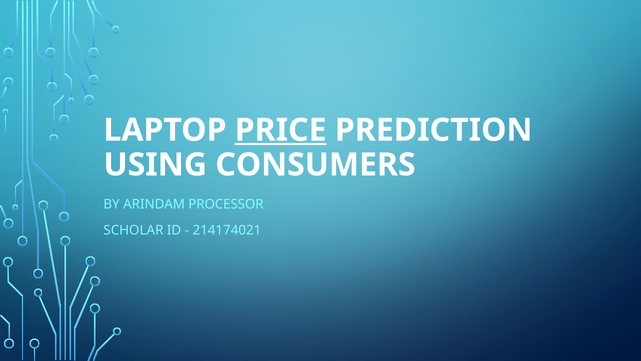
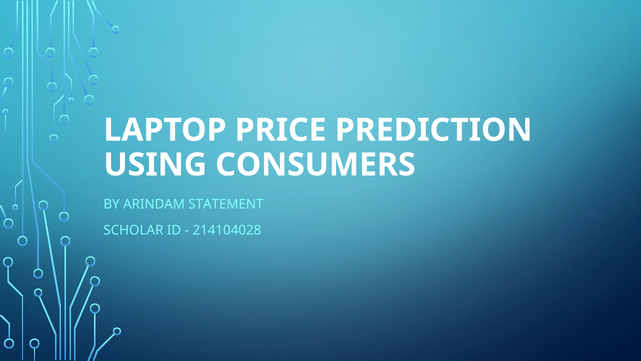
PRICE underline: present -> none
PROCESSOR: PROCESSOR -> STATEMENT
214174021: 214174021 -> 214104028
